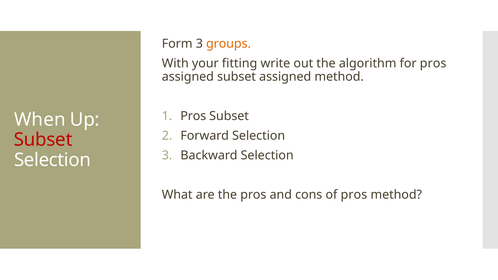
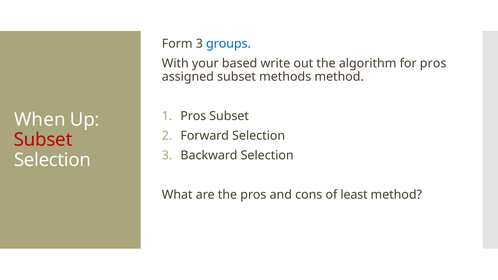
groups colour: orange -> blue
fitting: fitting -> based
subset assigned: assigned -> methods
of pros: pros -> least
